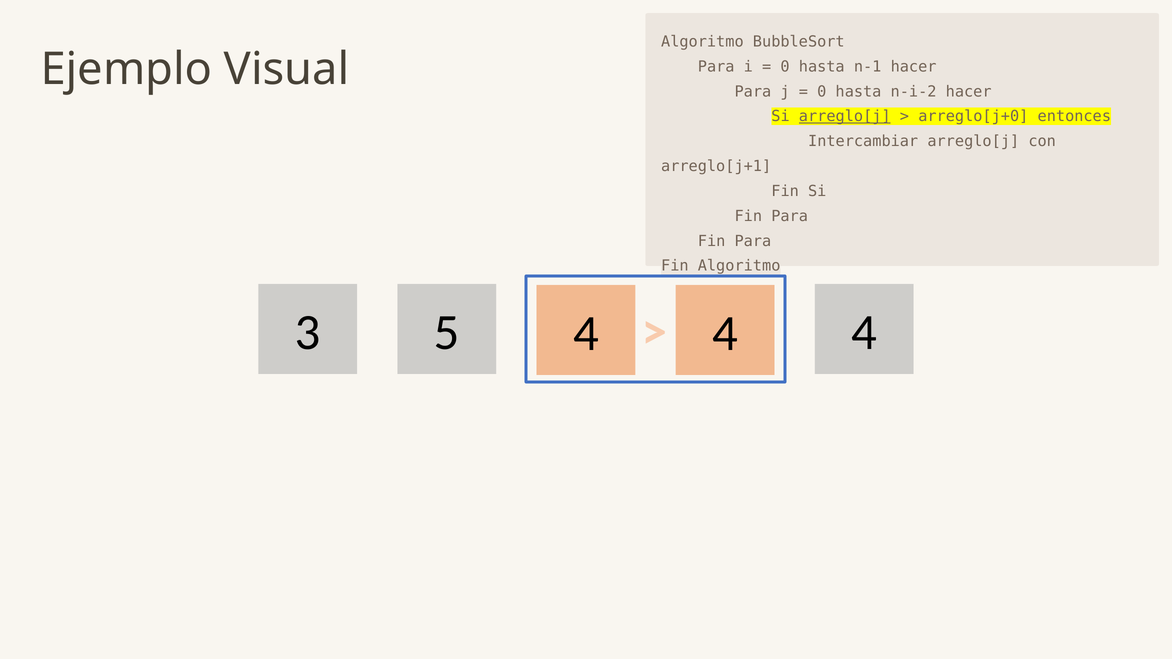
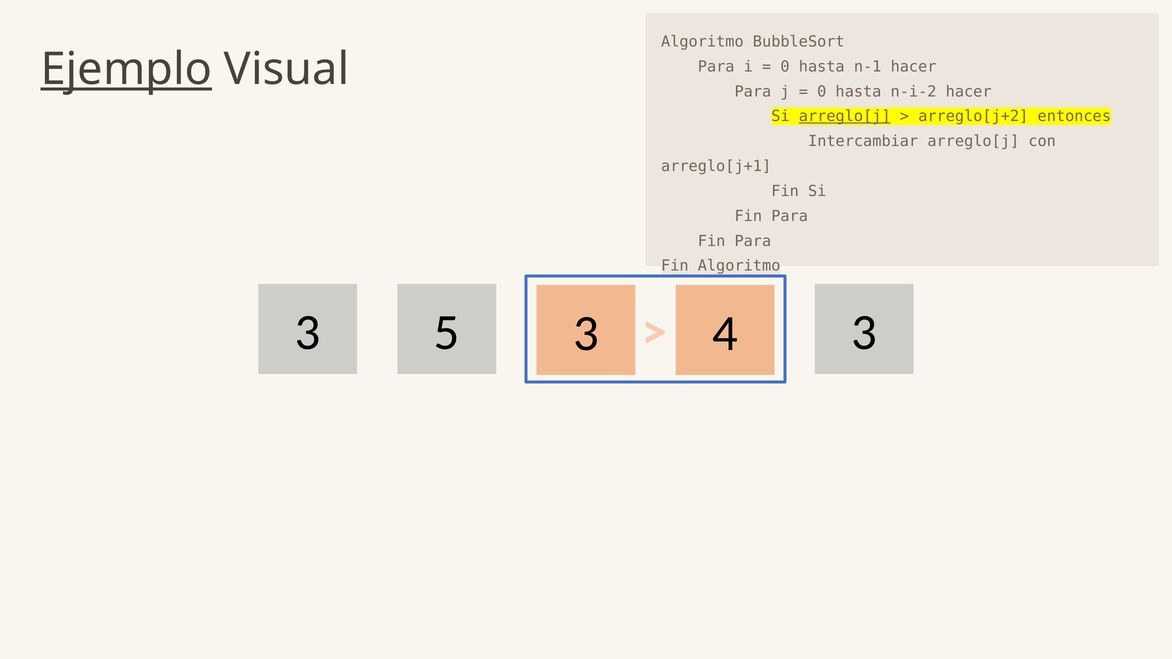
Ejemplo underline: none -> present
arreglo[j+0: arreglo[j+0 -> arreglo[j+2
3 4: 4 -> 3
4 at (864, 333): 4 -> 3
